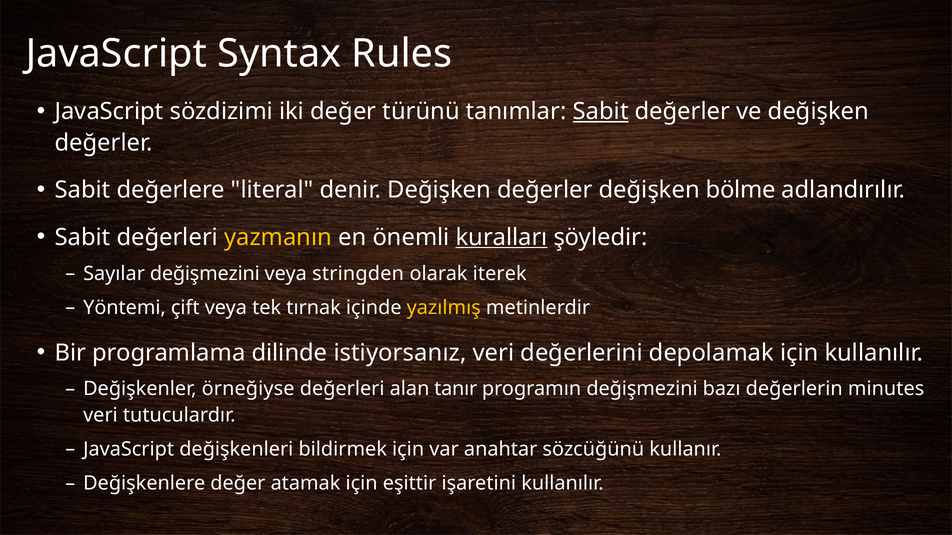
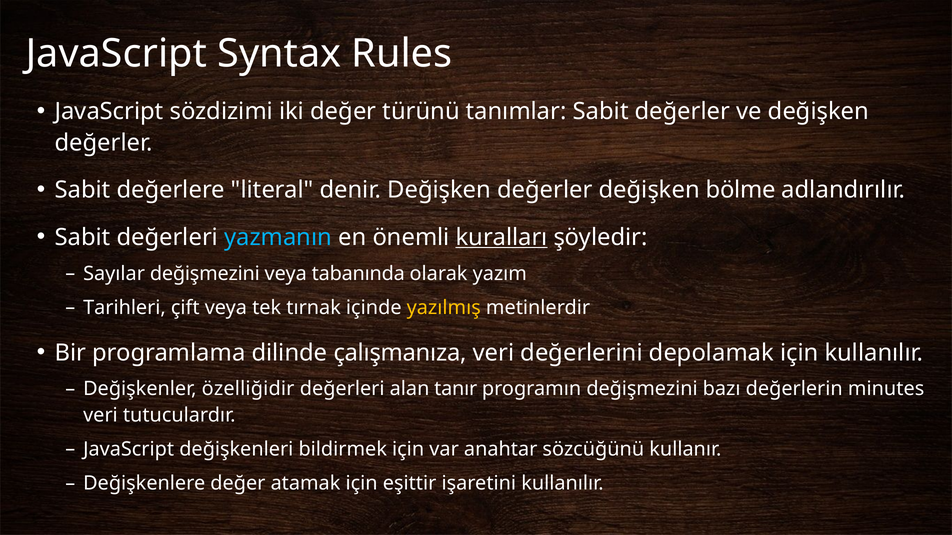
Sabit at (601, 112) underline: present -> none
yazmanın colour: yellow -> light blue
stringden: stringden -> tabanında
iterek: iterek -> yazım
Yöntemi: Yöntemi -> Tarihleri
istiyorsanız: istiyorsanız -> çalışmanıza
örneğiyse: örneğiyse -> özelliğidir
